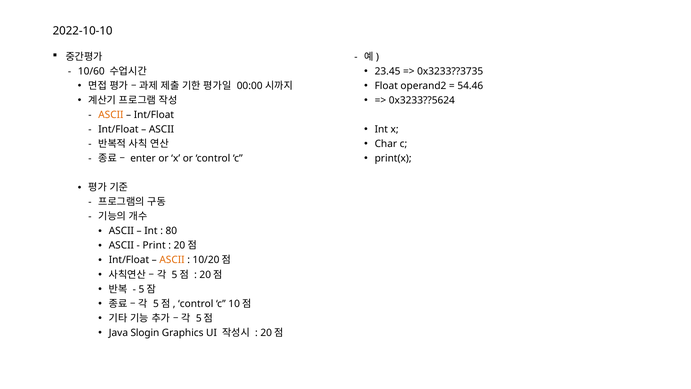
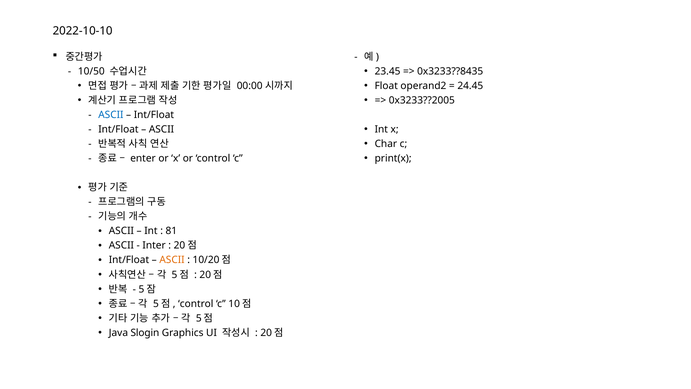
0x3233??3735: 0x3233??3735 -> 0x3233??8435
10/60: 10/60 -> 10/50
54.46: 54.46 -> 24.45
0x3233??5624: 0x3233??5624 -> 0x3233??2005
ASCII at (111, 115) colour: orange -> blue
80: 80 -> 81
Print: Print -> Inter
